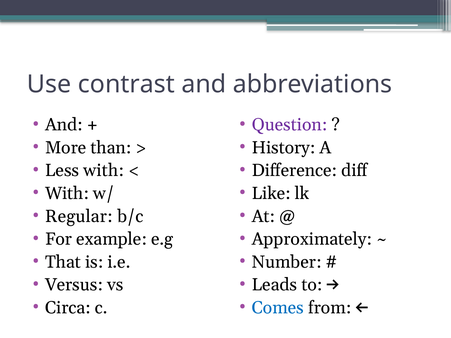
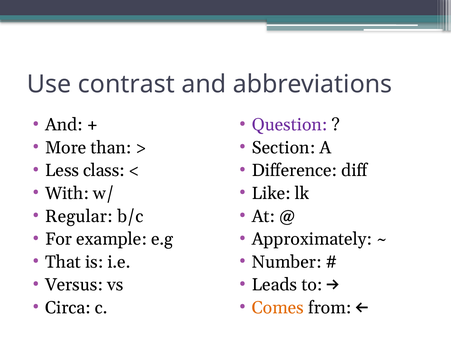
History: History -> Section
Less with: with -> class
Comes colour: blue -> orange
